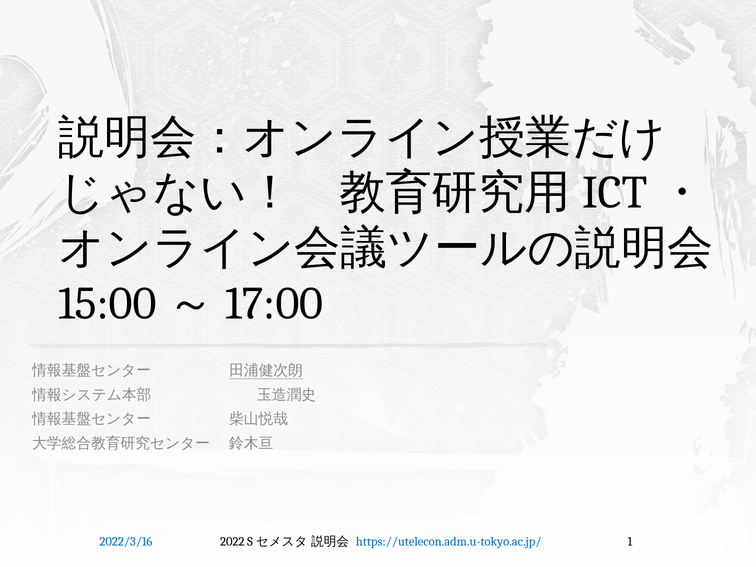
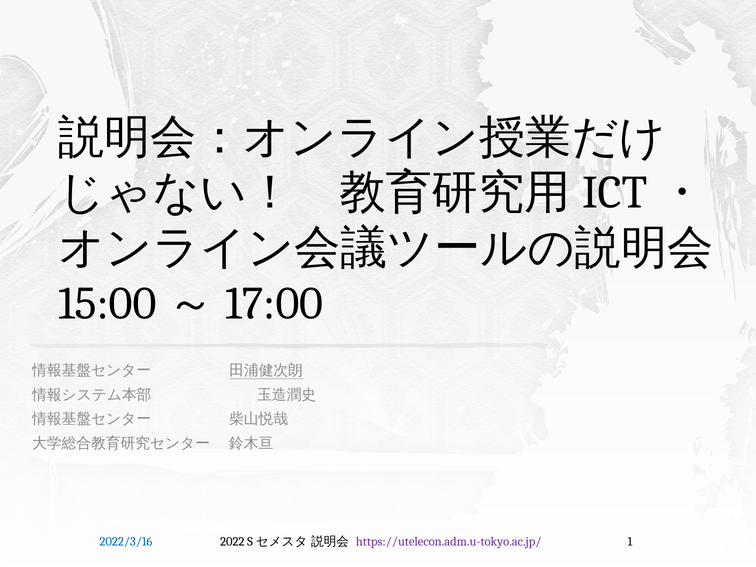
https://utelecon.adm.u-tokyo.ac.jp/ colour: blue -> purple
